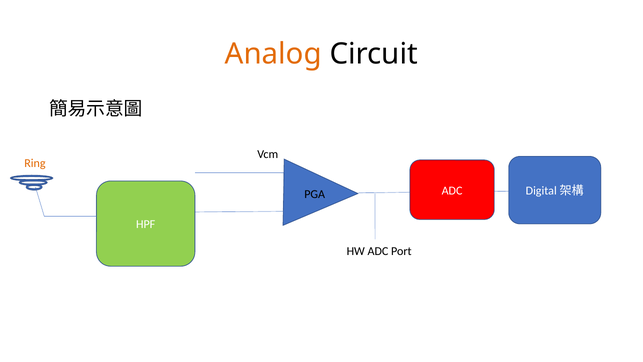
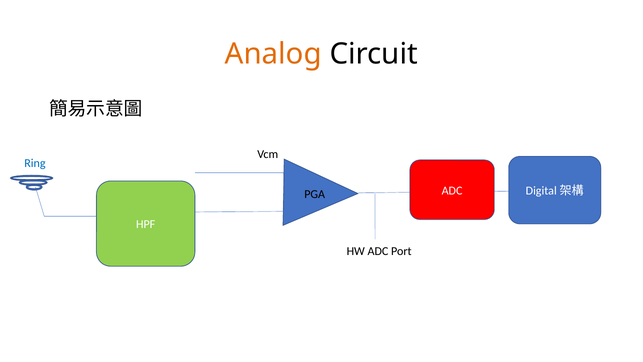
Ring colour: orange -> blue
